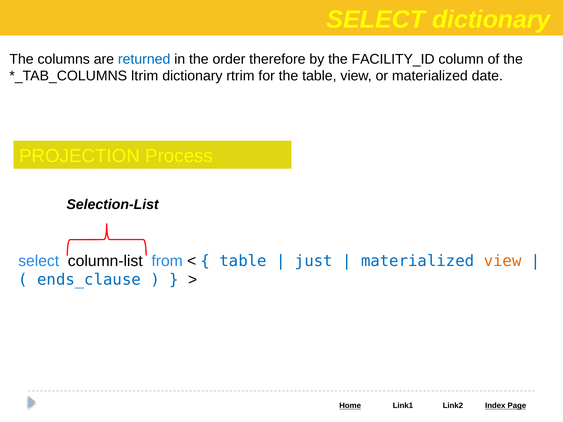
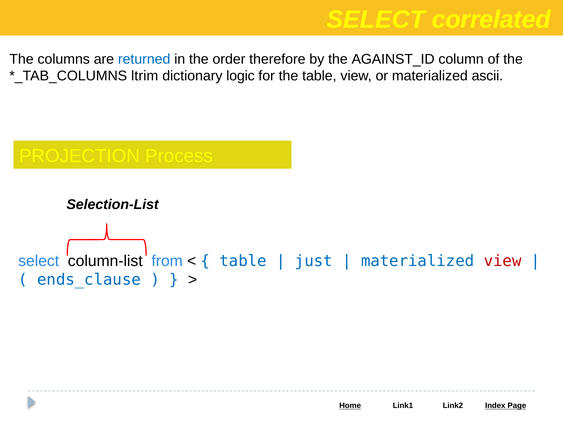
SELECT dictionary: dictionary -> correlated
FACILITY_ID: FACILITY_ID -> AGAINST_ID
rtrim: rtrim -> logic
date: date -> ascii
view at (503, 261) colour: orange -> red
